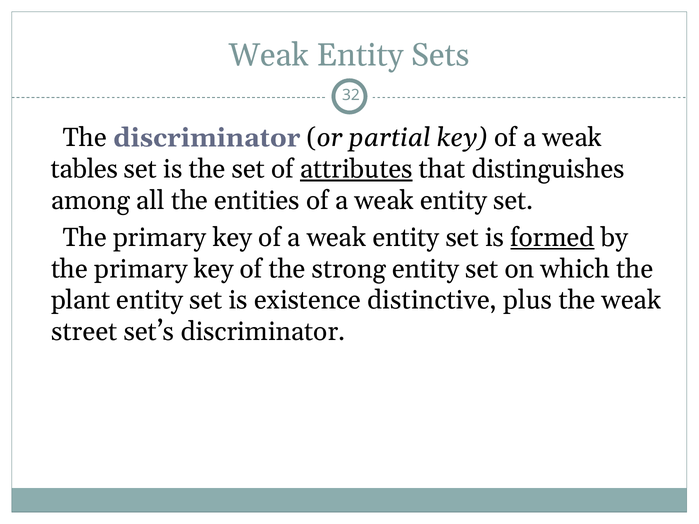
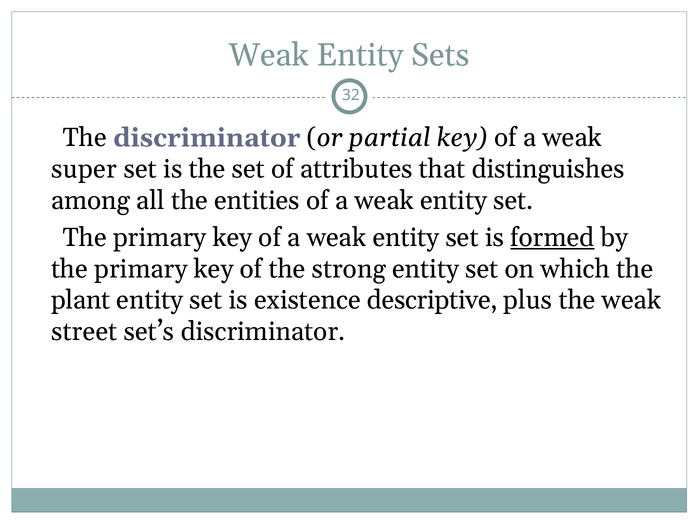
tables: tables -> super
attributes underline: present -> none
distinctive: distinctive -> descriptive
